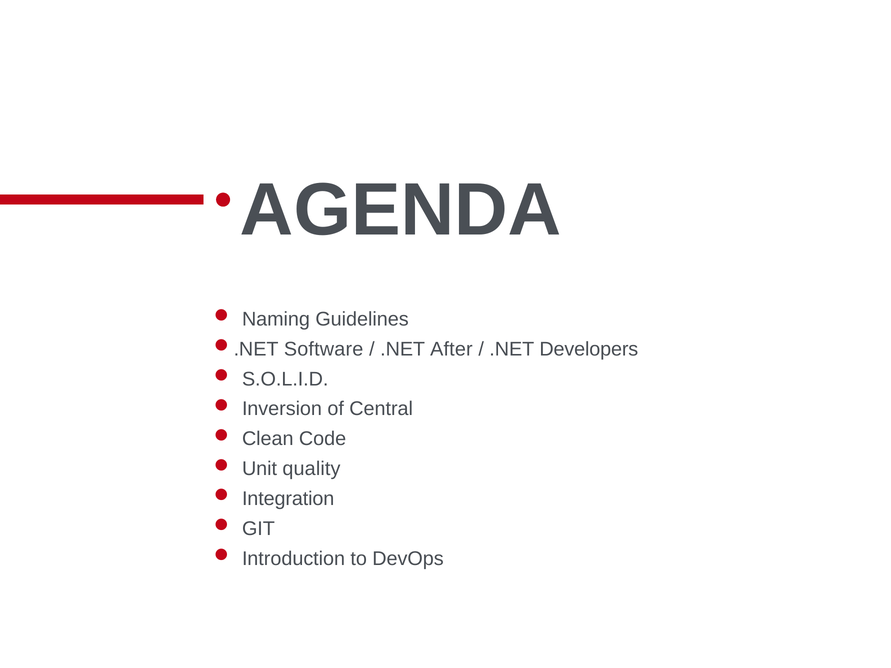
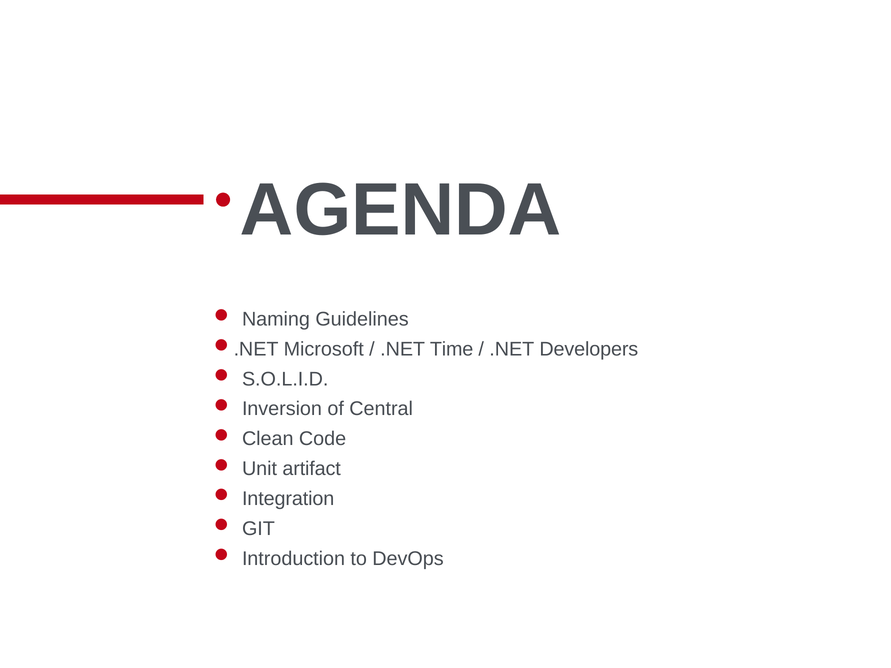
Software: Software -> Microsoft
After: After -> Time
quality: quality -> artifact
